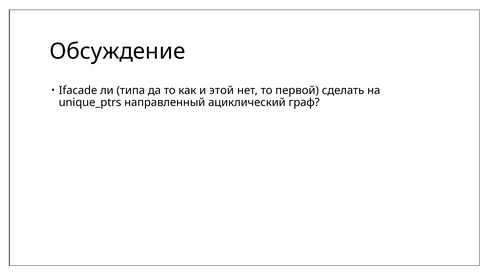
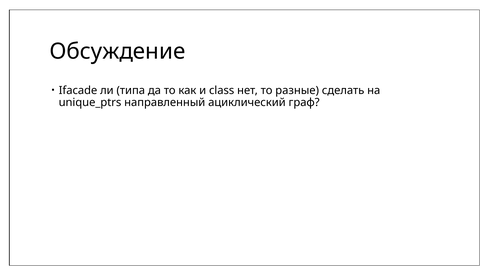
этой: этой -> class
первой: первой -> разные
